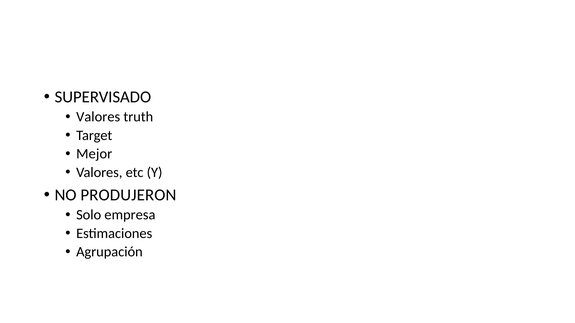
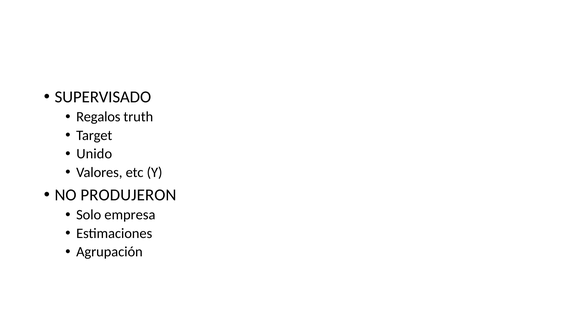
Valores at (98, 117): Valores -> Regalos
Mejor: Mejor -> Unido
